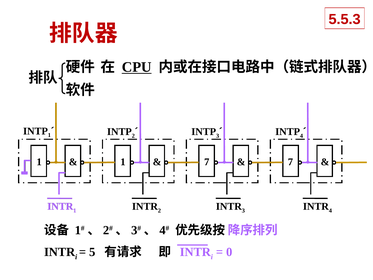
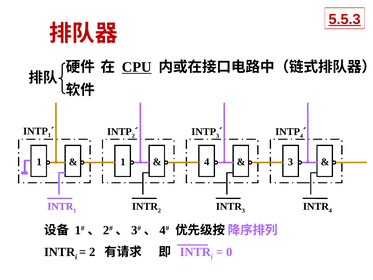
5.5.3 underline: none -> present
7 at (207, 162): 7 -> 4
7 at (290, 162): 7 -> 3
5 at (92, 252): 5 -> 2
